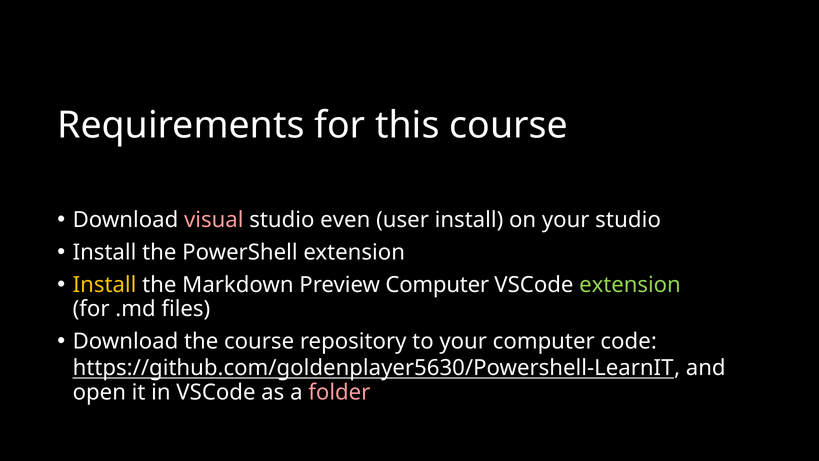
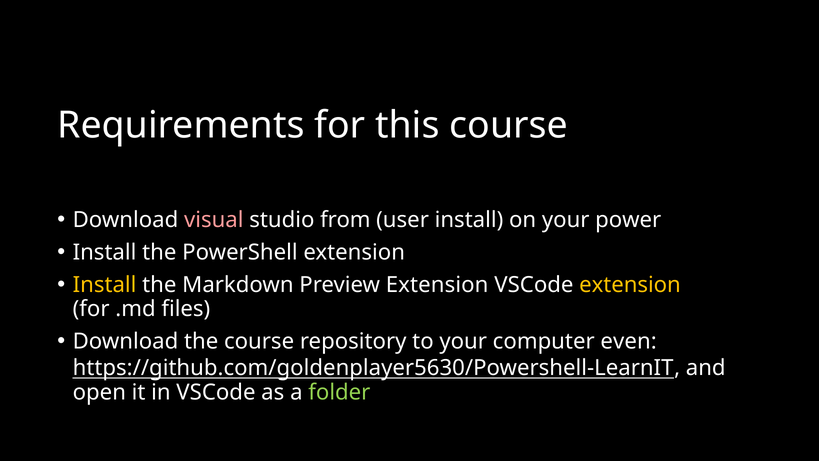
even: even -> from
your studio: studio -> power
Preview Computer: Computer -> Extension
extension at (630, 285) colour: light green -> yellow
code: code -> even
folder colour: pink -> light green
